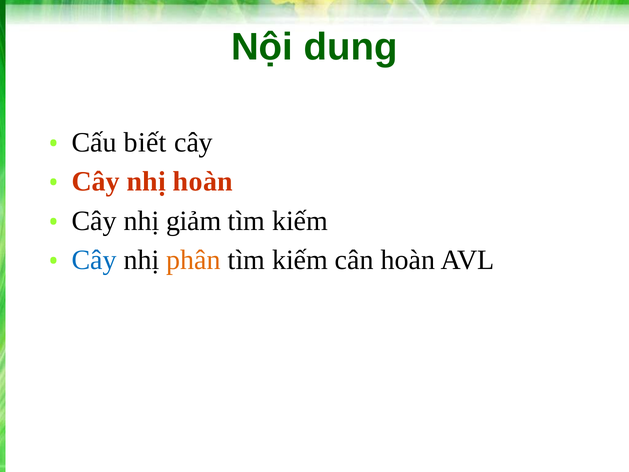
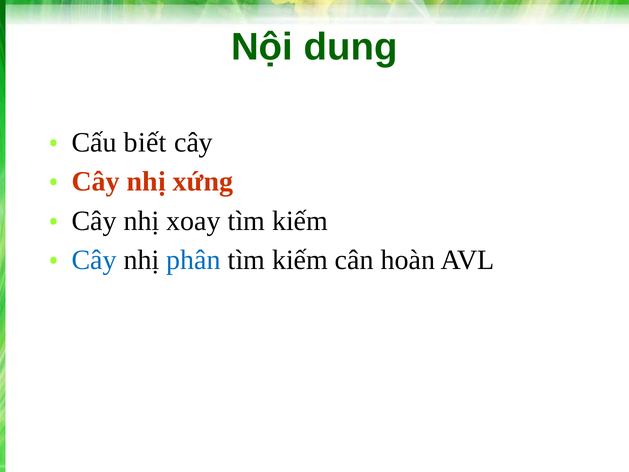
nhị hoàn: hoàn -> xứng
giảm: giảm -> xoay
phân colour: orange -> blue
